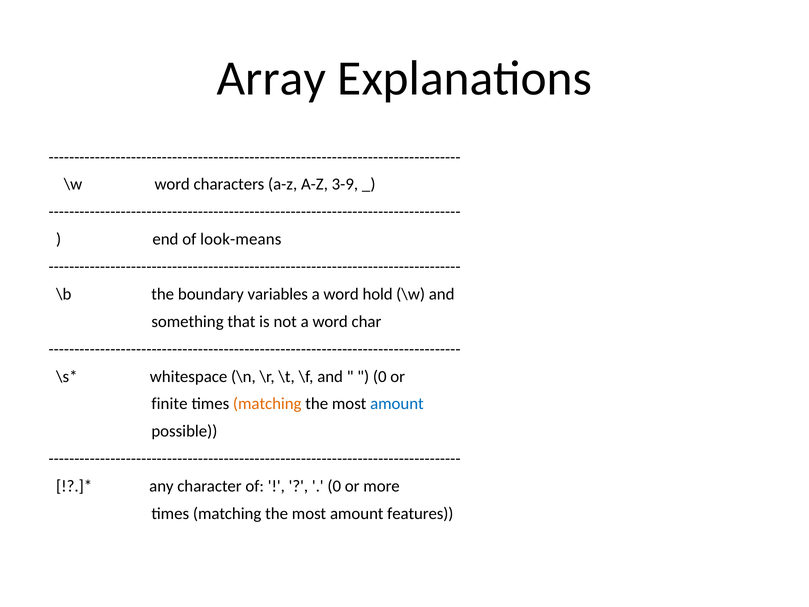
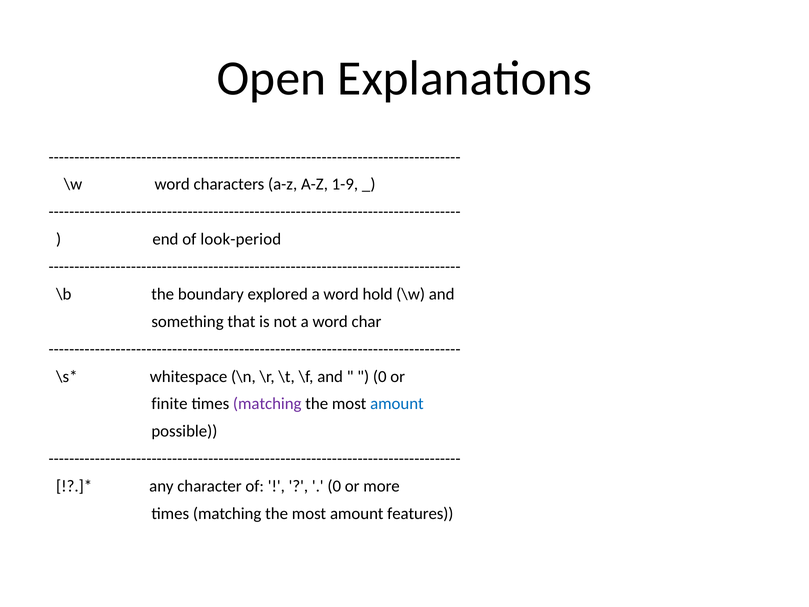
Array: Array -> Open
3-9: 3-9 -> 1-9
look-means: look-means -> look-period
variables: variables -> explored
matching at (267, 404) colour: orange -> purple
